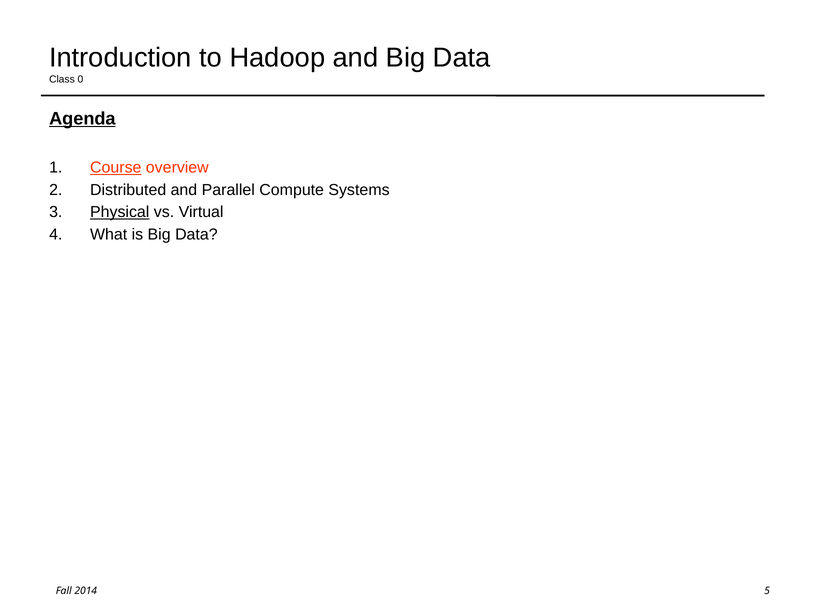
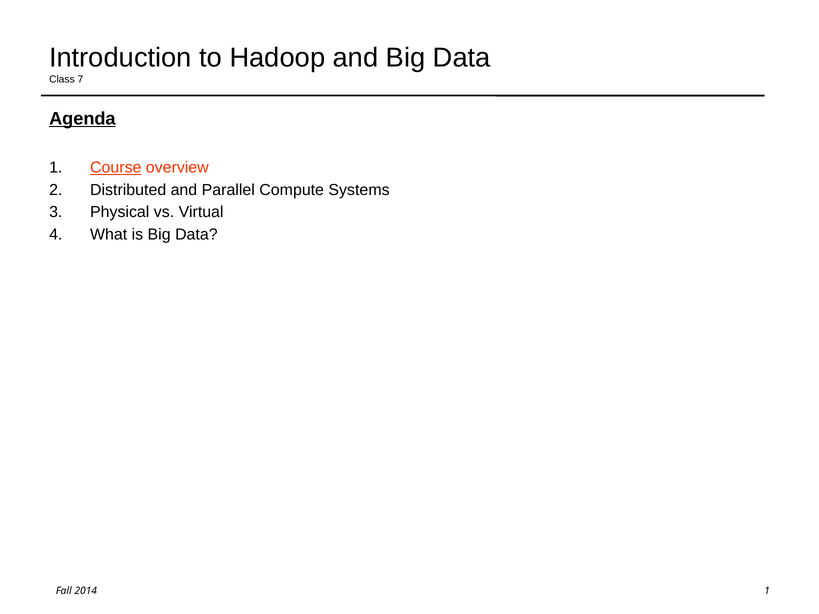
0: 0 -> 7
Physical underline: present -> none
5 at (767, 591): 5 -> 1
